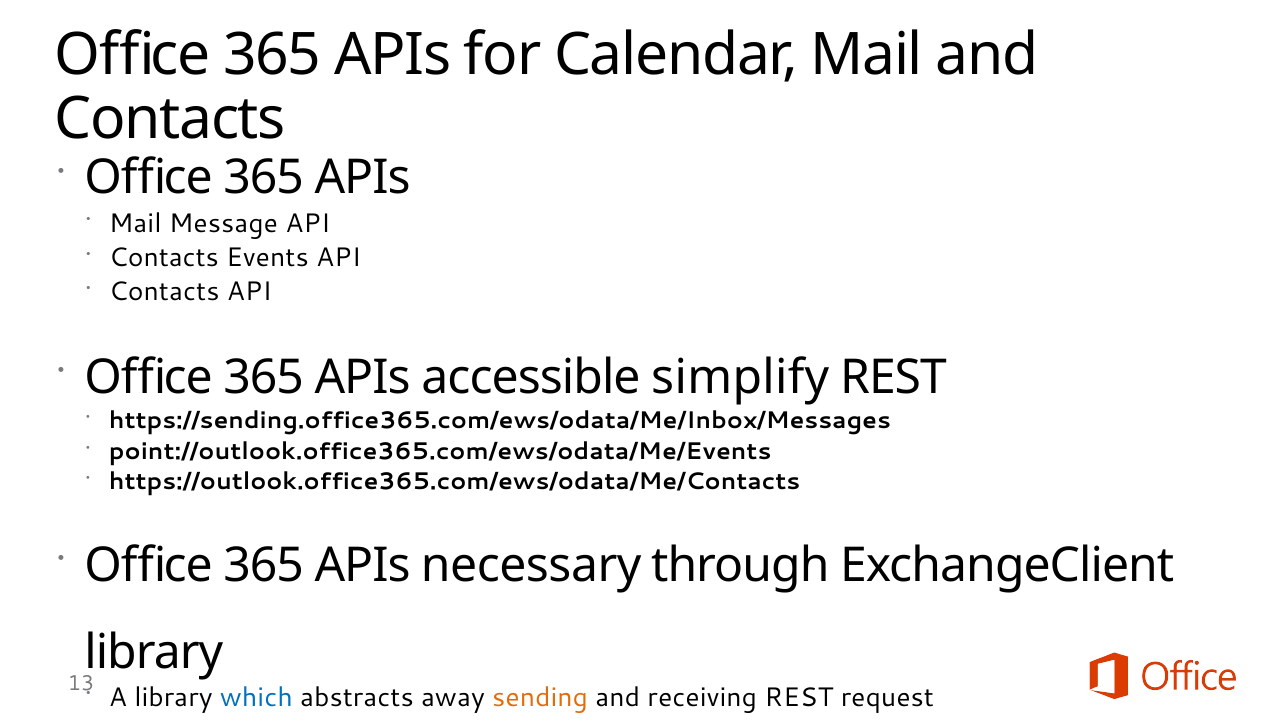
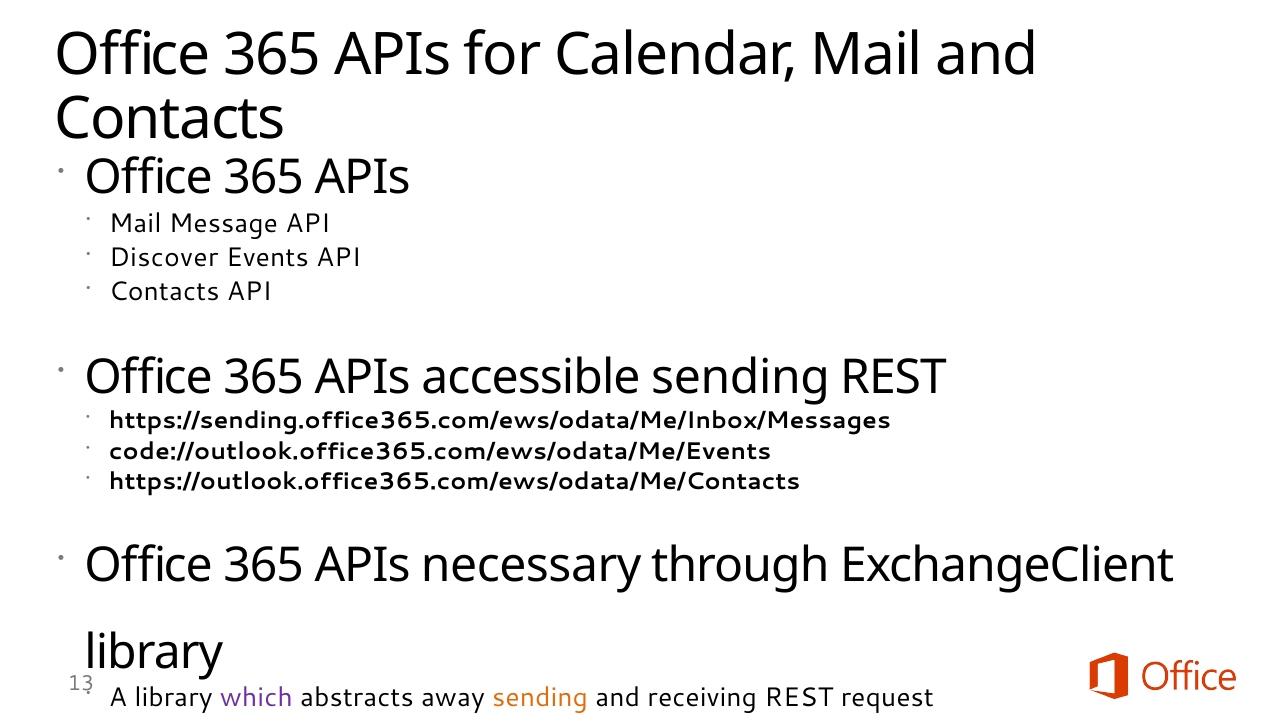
Contacts at (164, 258): Contacts -> Discover
accessible simplify: simplify -> sending
point://outlook.office365.com/ews/odata/Me/Events: point://outlook.office365.com/ews/odata/Me/Events -> code://outlook.office365.com/ews/odata/Me/Events
which colour: blue -> purple
